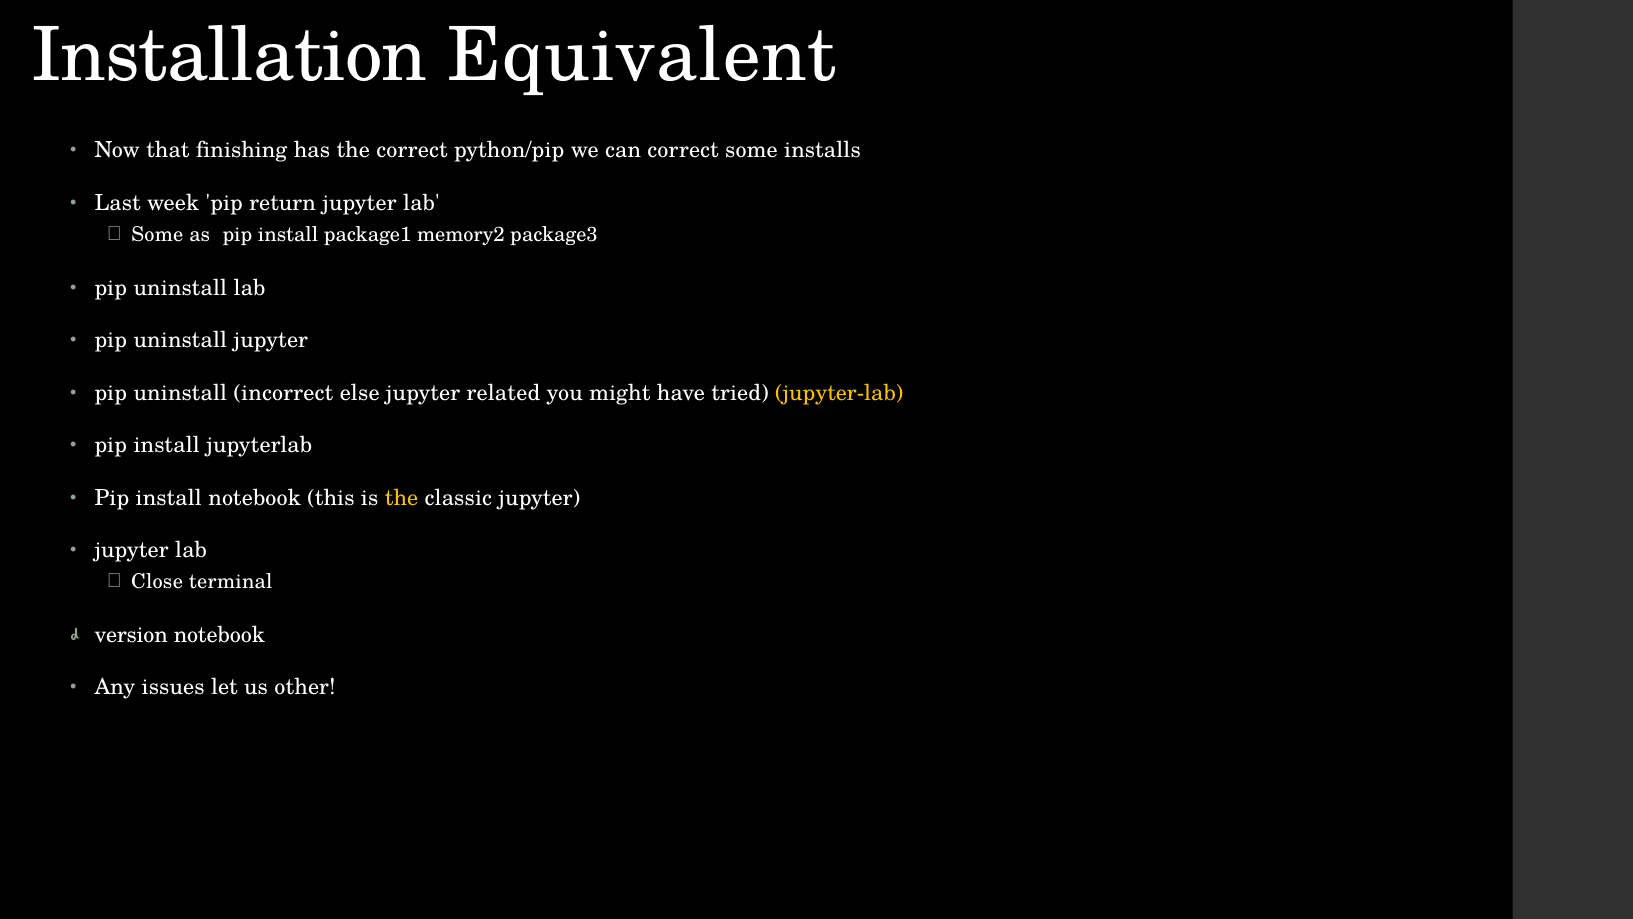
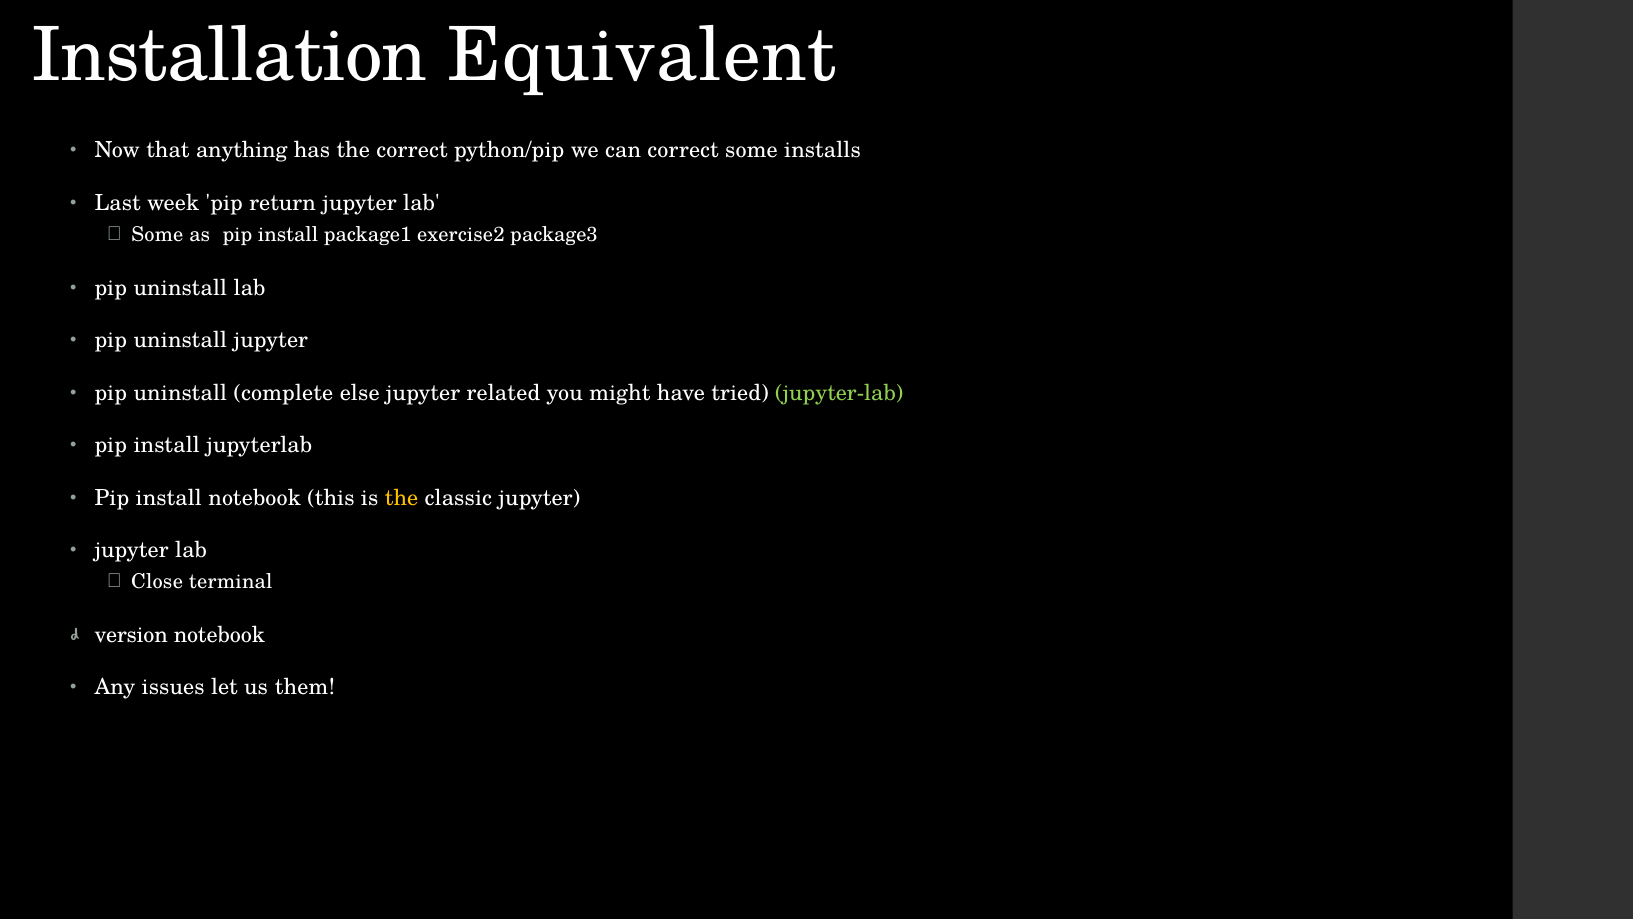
finishing: finishing -> anything
memory2: memory2 -> exercise2
incorrect: incorrect -> complete
jupyter-lab colour: yellow -> light green
other: other -> them
